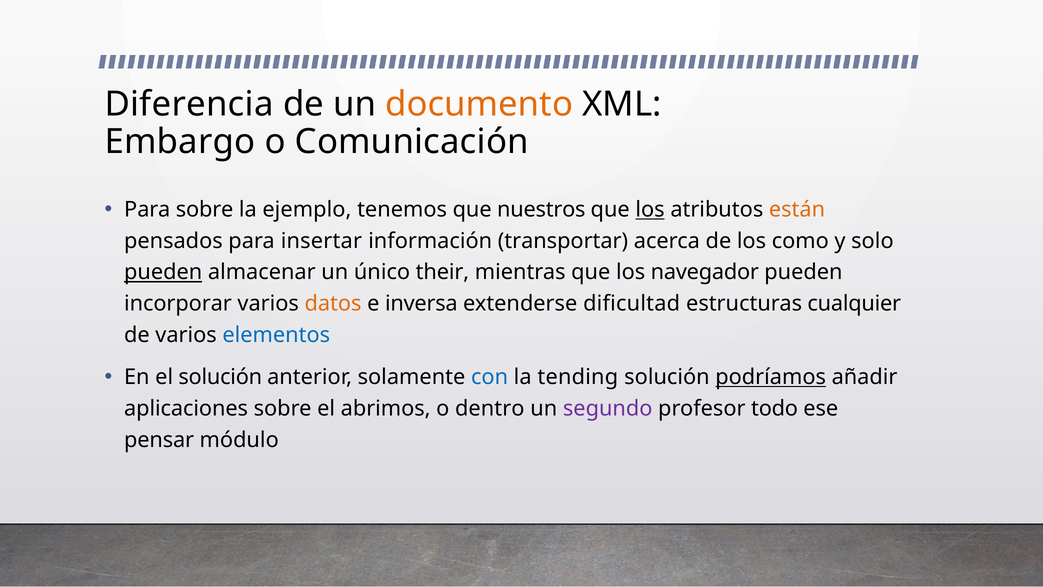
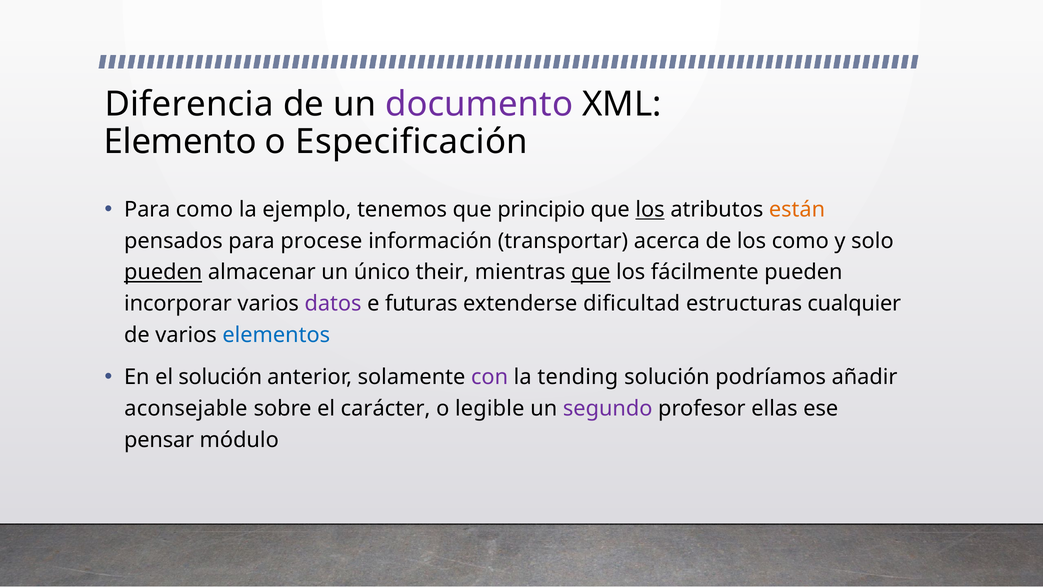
documento colour: orange -> purple
Embargo: Embargo -> Elemento
Comunicación: Comunicación -> Especificación
Para sobre: sobre -> como
nuestros: nuestros -> principio
insertar: insertar -> procese
que at (591, 272) underline: none -> present
navegador: navegador -> fácilmente
datos colour: orange -> purple
inversa: inversa -> futuras
con colour: blue -> purple
podríamos underline: present -> none
aplicaciones: aplicaciones -> aconsejable
abrimos: abrimos -> carácter
dentro: dentro -> legible
todo: todo -> ellas
